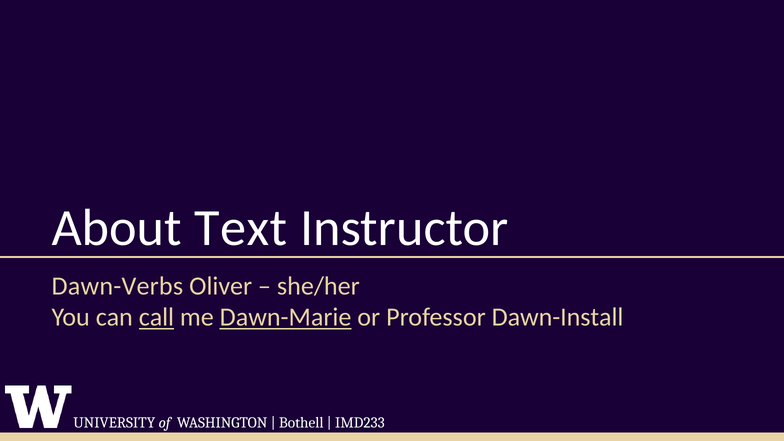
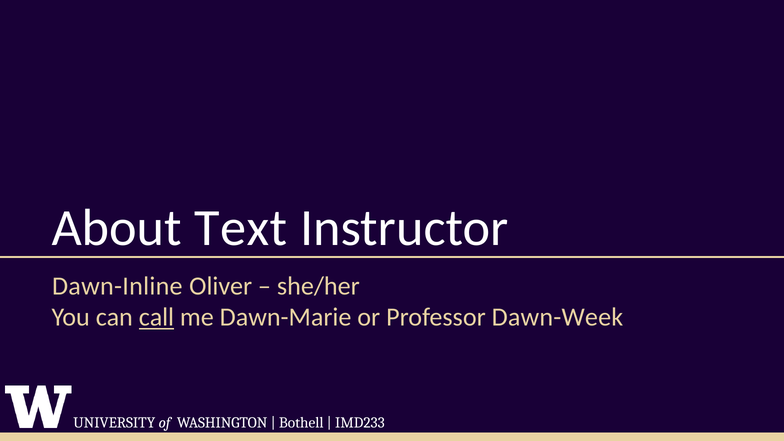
Dawn-Verbs: Dawn-Verbs -> Dawn-Inline
Dawn-Marie underline: present -> none
Dawn-Install: Dawn-Install -> Dawn-Week
